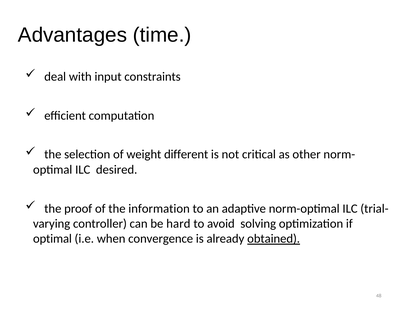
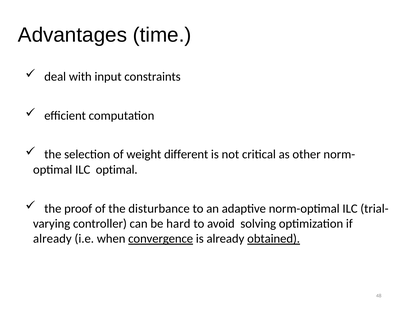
ILC desired: desired -> optimal
information: information -> disturbance
optimal at (52, 239): optimal -> already
convergence underline: none -> present
